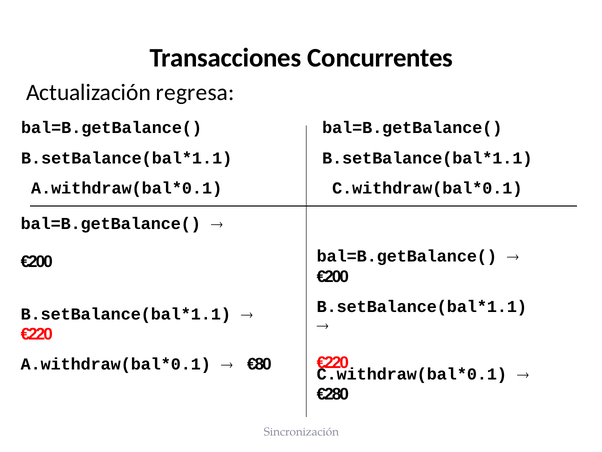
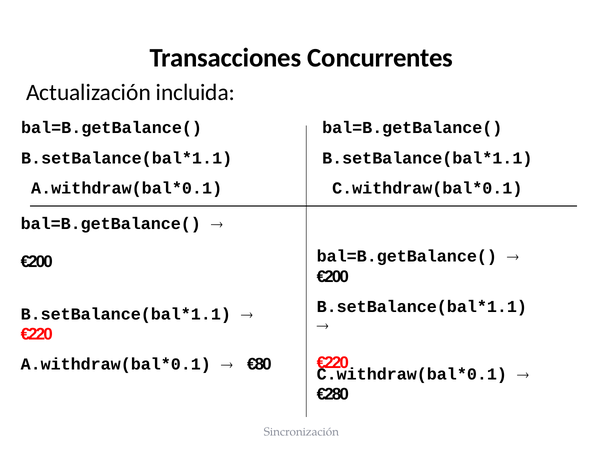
regresa: regresa -> incluida
